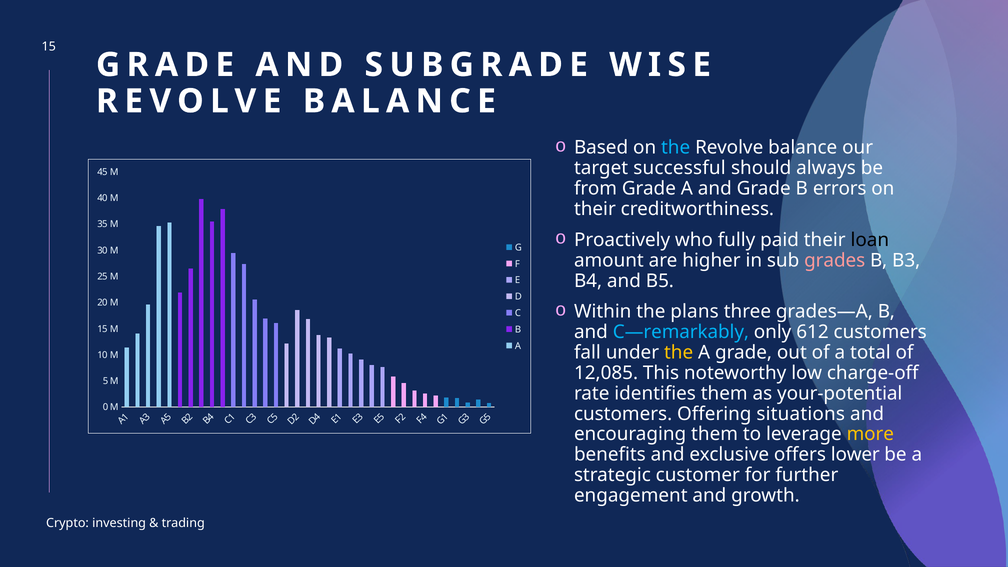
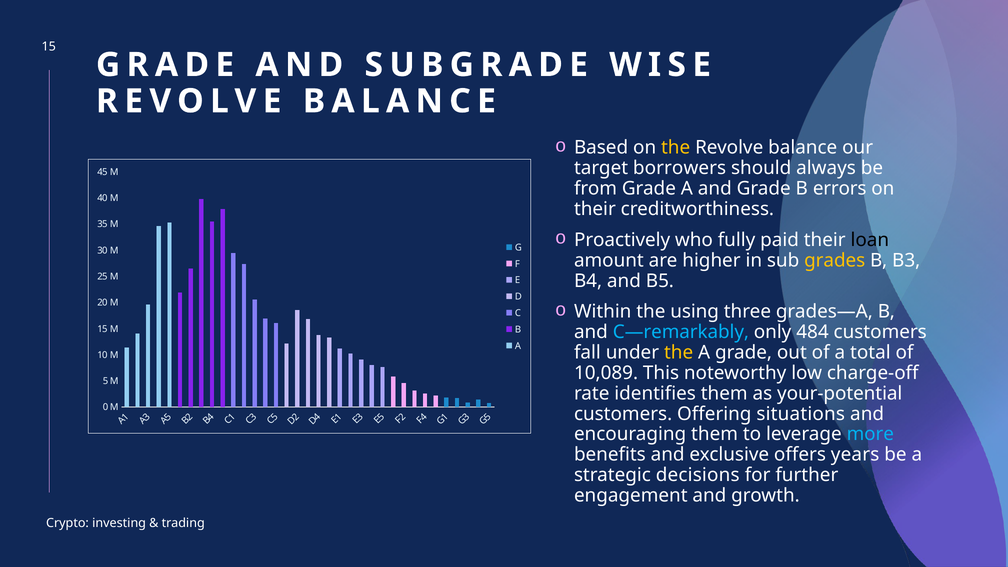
the at (676, 148) colour: light blue -> yellow
successful: successful -> borrowers
grades colour: pink -> yellow
plans: plans -> using
612: 612 -> 484
12,085: 12,085 -> 10,089
more colour: yellow -> light blue
lower: lower -> years
customer: customer -> decisions
